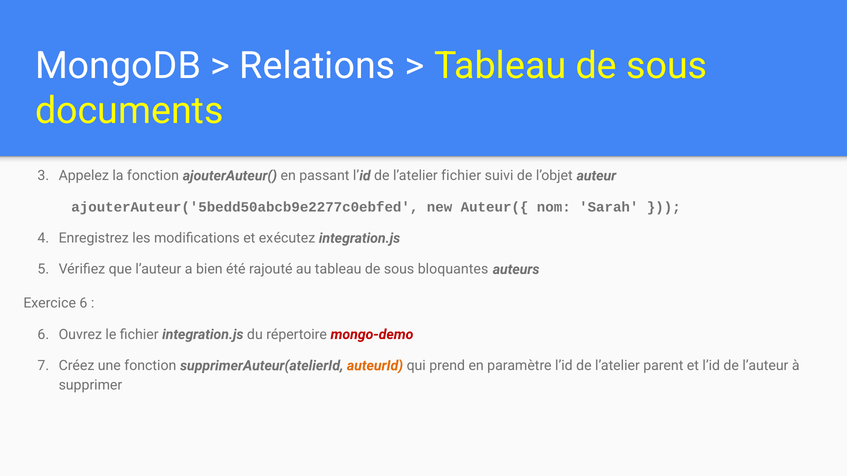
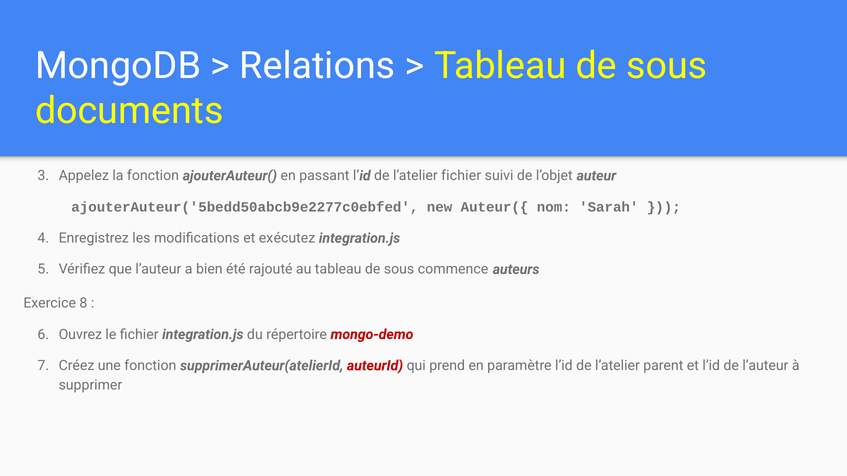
bloquantes: bloquantes -> commence
Exercice 6: 6 -> 8
auteurId colour: orange -> red
